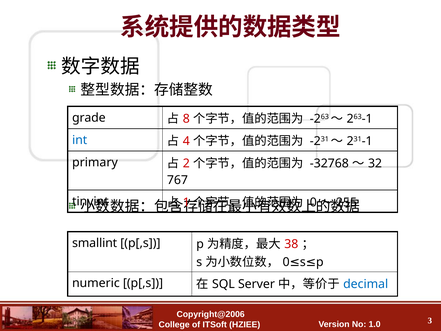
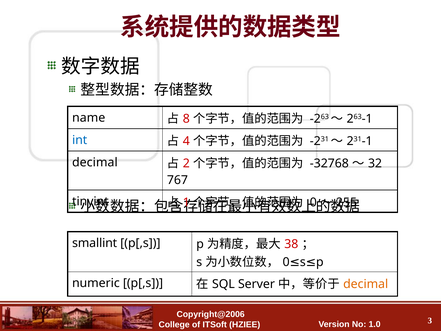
grade: grade -> name
primary at (95, 162): primary -> decimal
decimal at (366, 284) colour: blue -> orange
